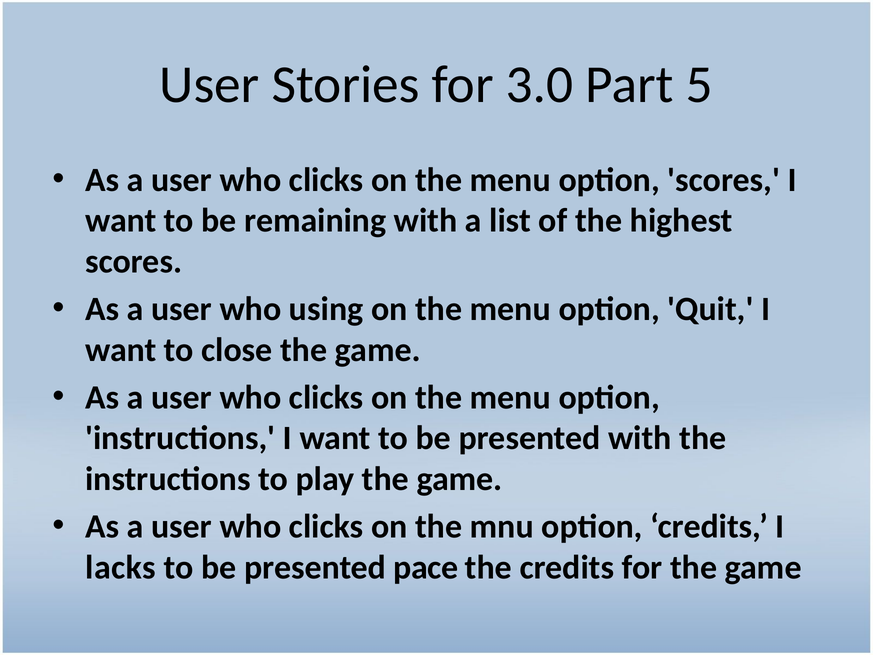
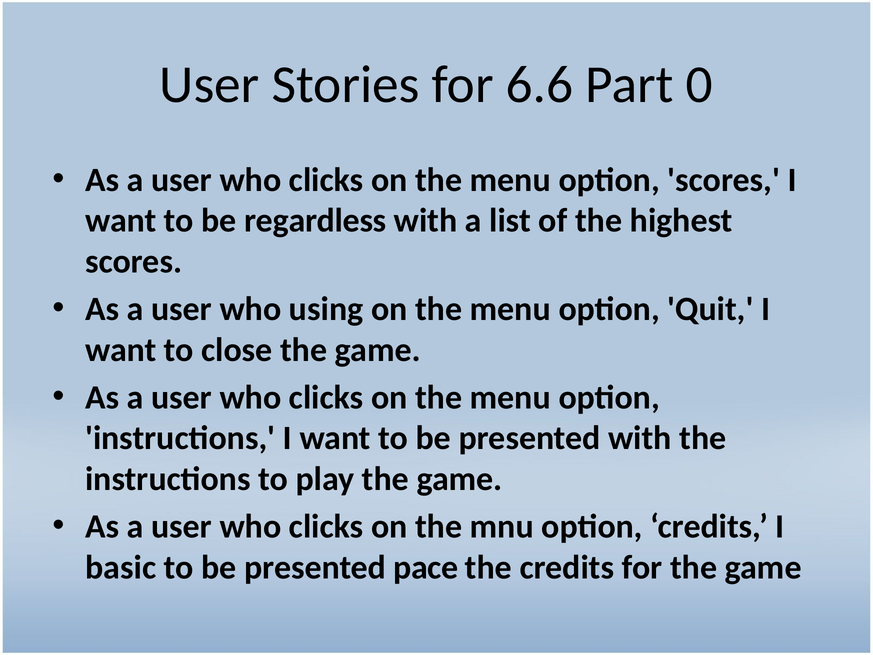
3.0: 3.0 -> 6.6
5: 5 -> 0
remaining: remaining -> regardless
lacks: lacks -> basic
